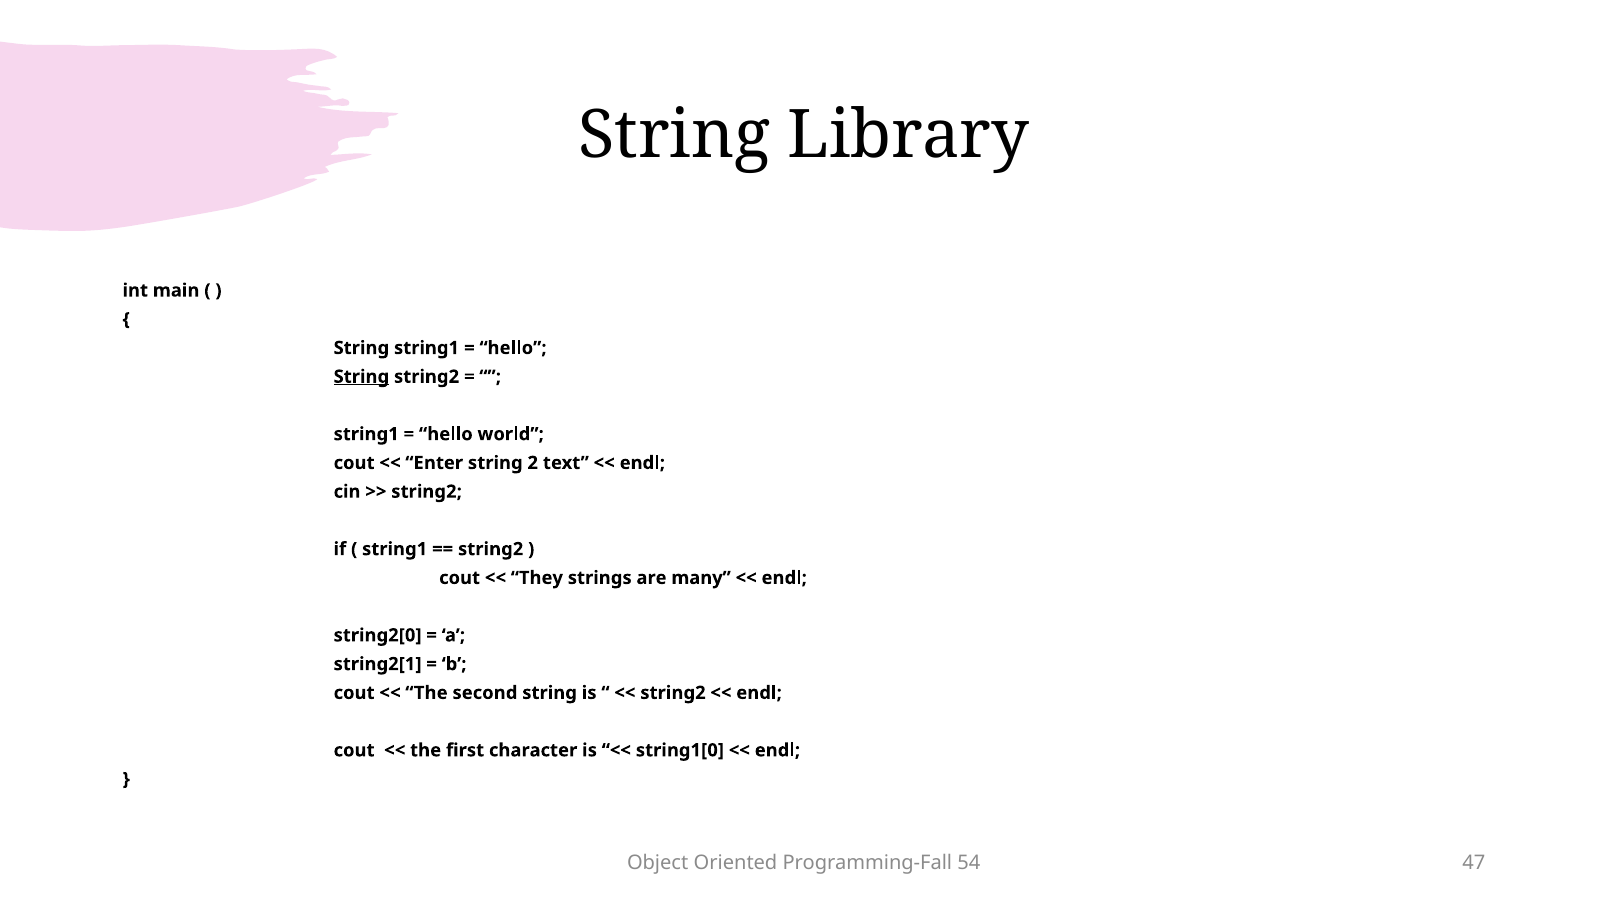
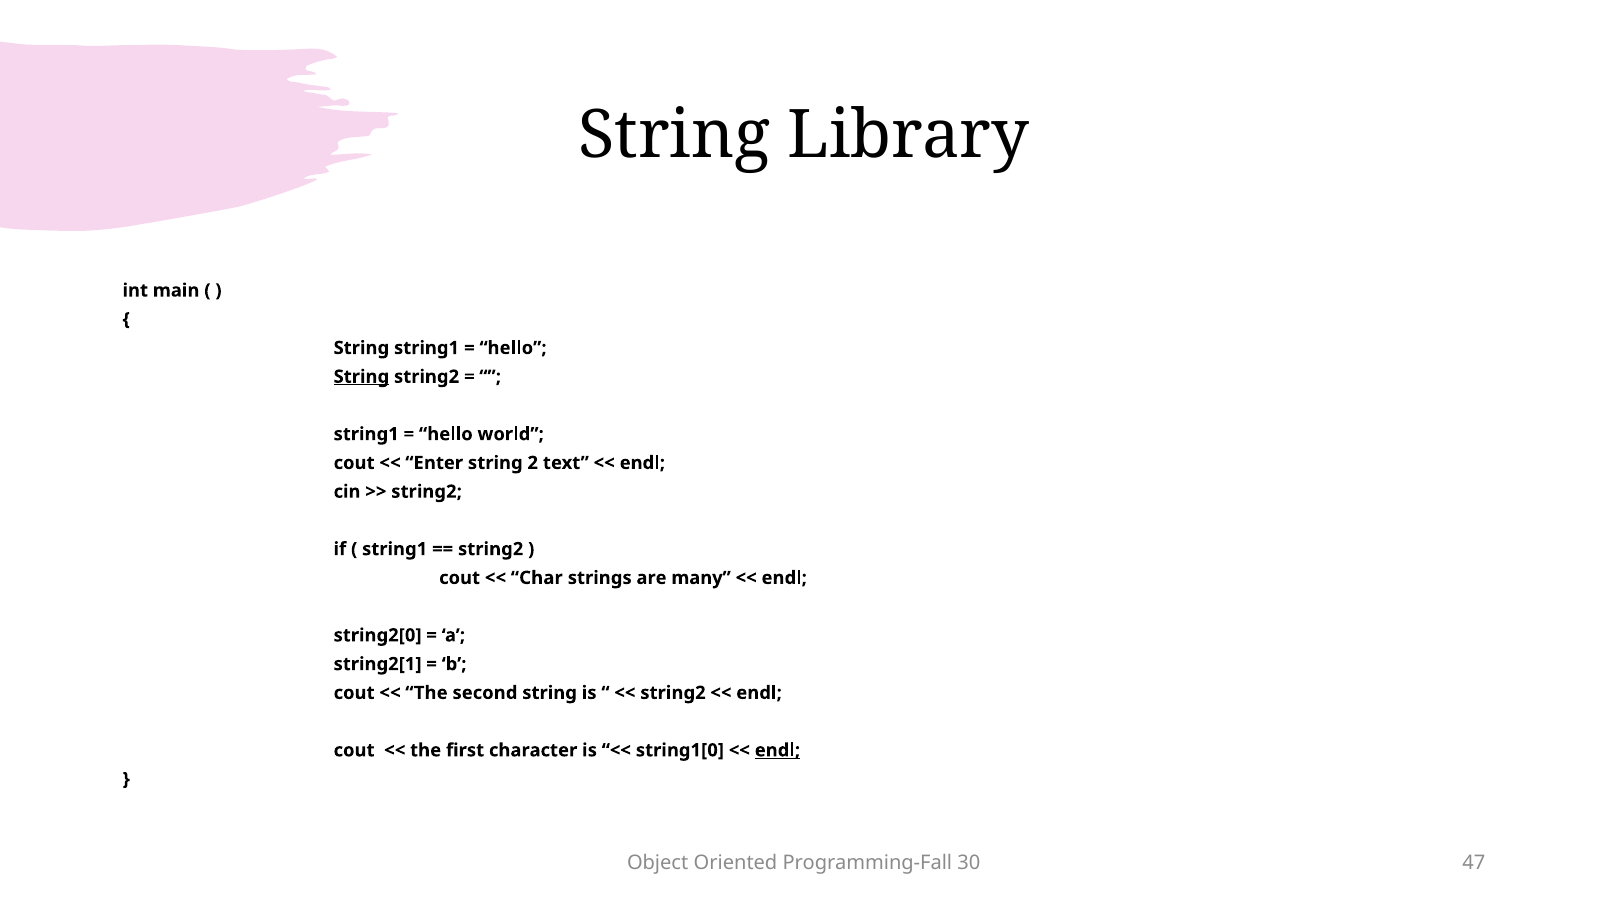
They: They -> Char
endl at (777, 750) underline: none -> present
54: 54 -> 30
